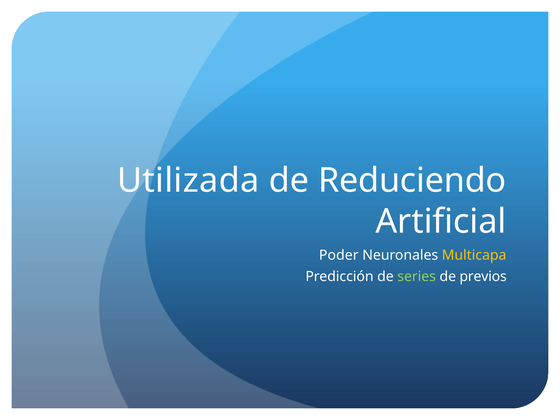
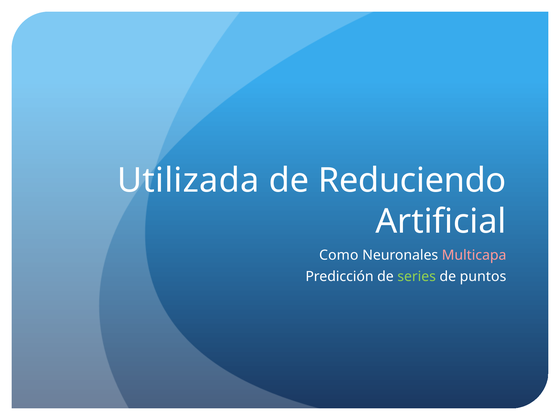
Poder: Poder -> Como
Multicapa colour: yellow -> pink
previos: previos -> puntos
